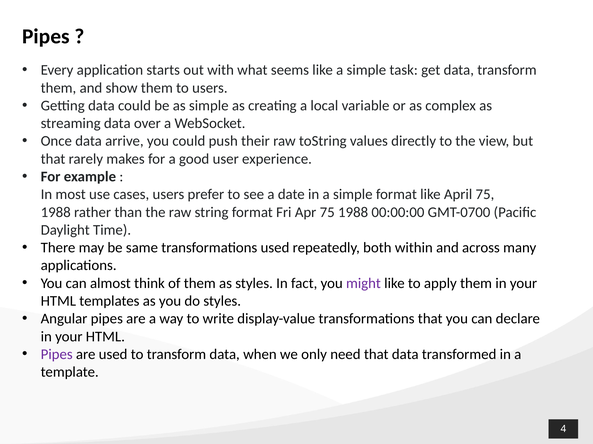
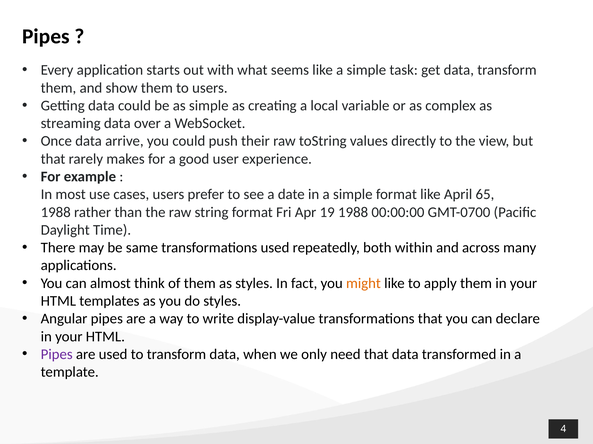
April 75: 75 -> 65
Apr 75: 75 -> 19
might colour: purple -> orange
